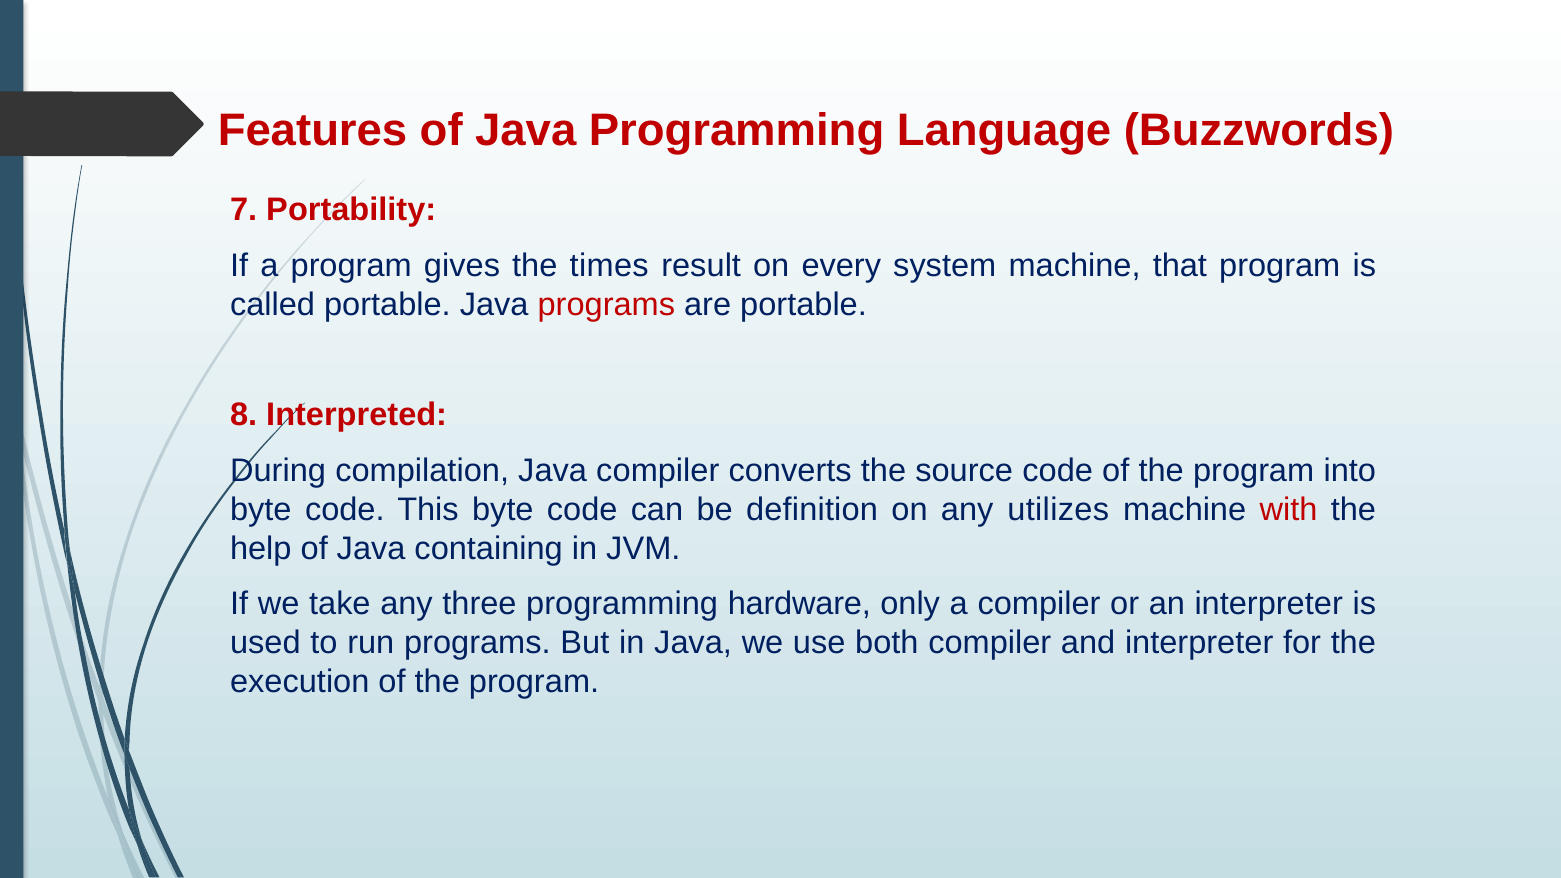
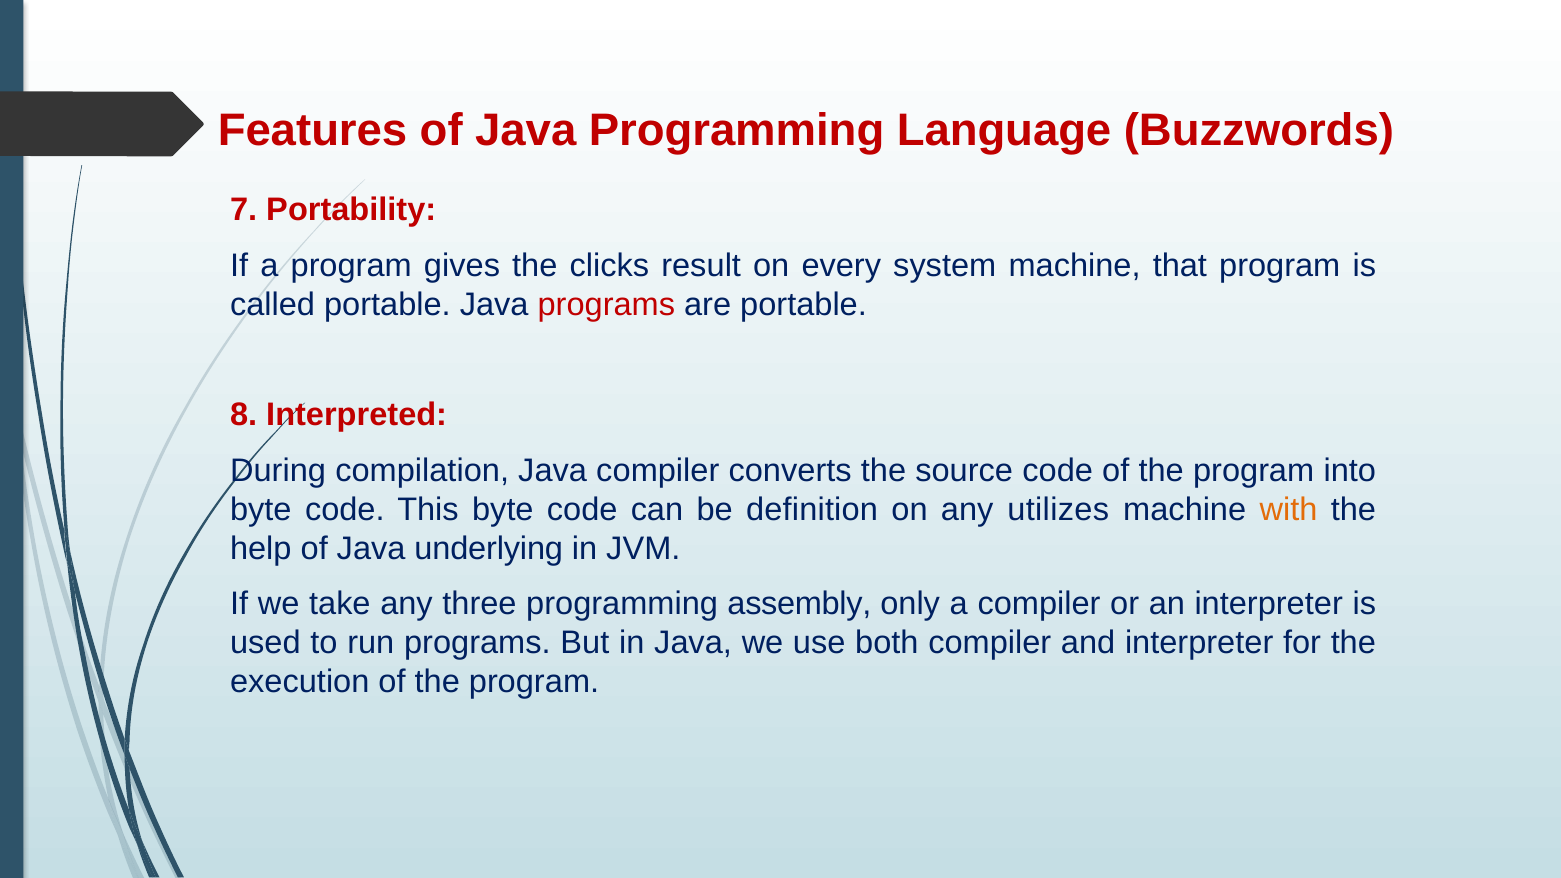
times: times -> clicks
with colour: red -> orange
containing: containing -> underlying
hardware: hardware -> assembly
